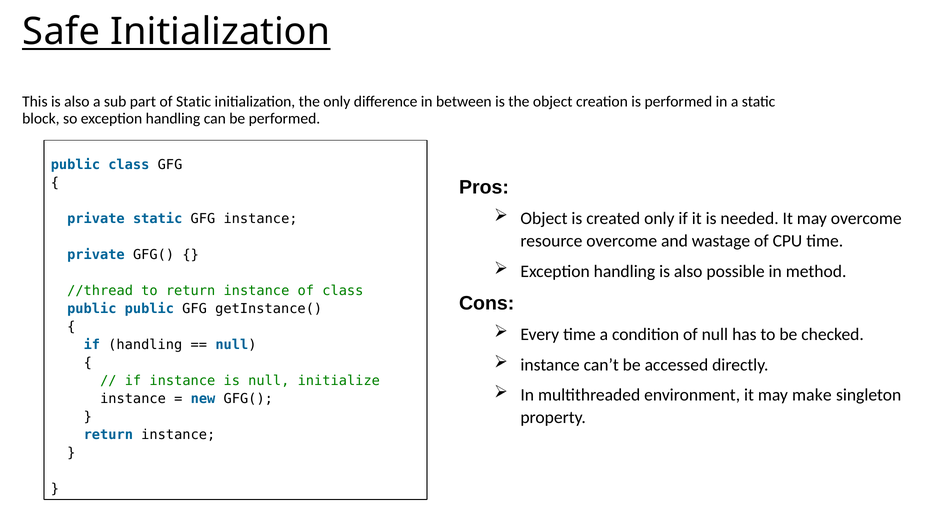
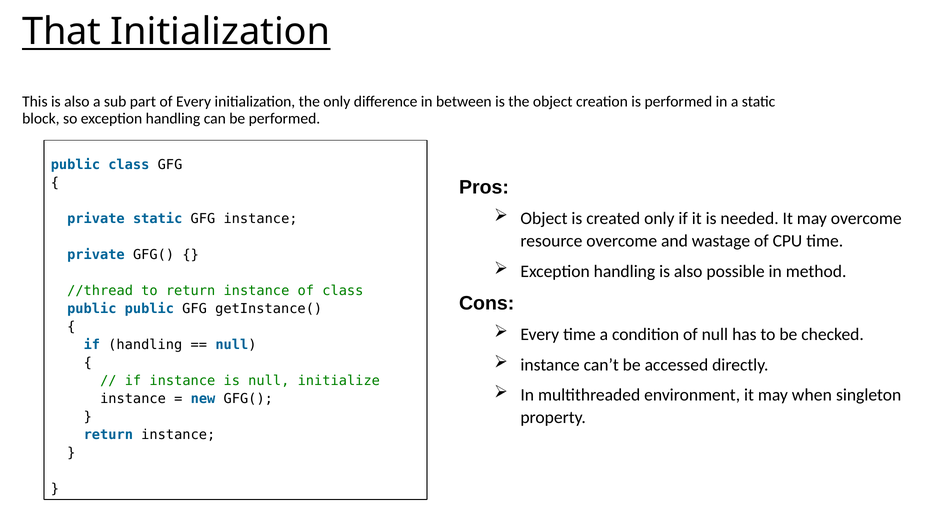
Safe: Safe -> That
of Static: Static -> Every
make: make -> when
